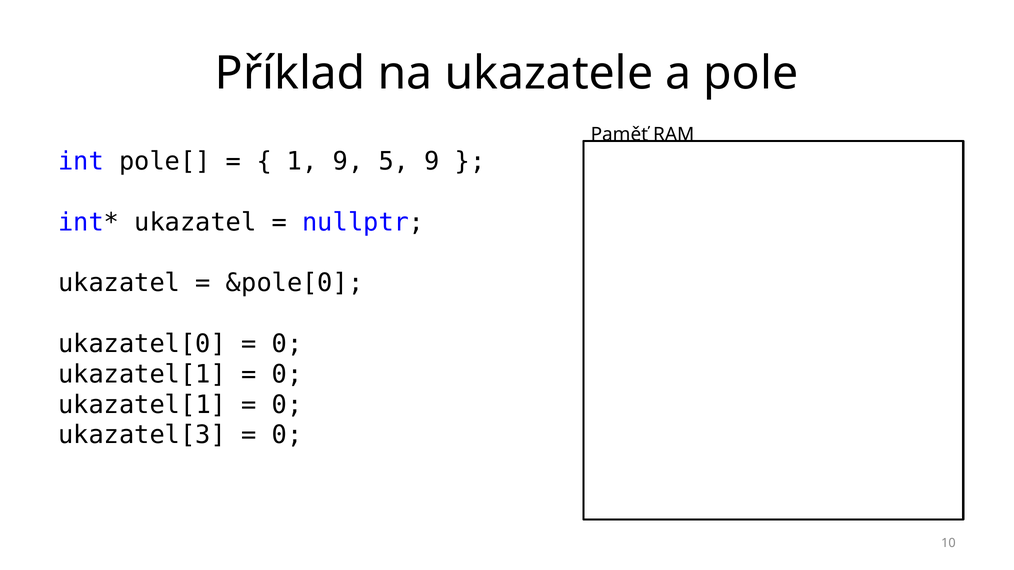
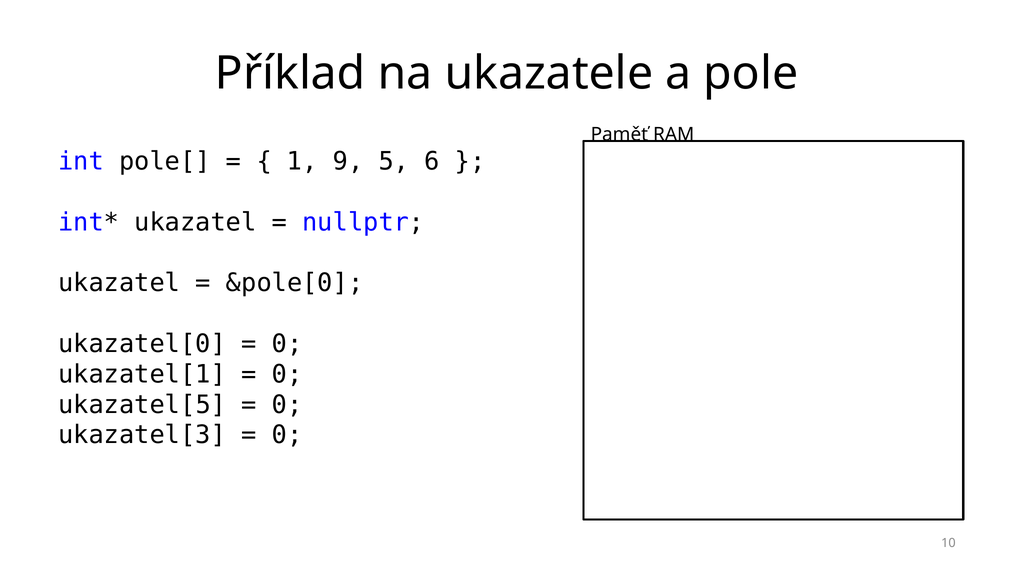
5 9: 9 -> 6
ukazatel[1 at (142, 405): ukazatel[1 -> ukazatel[5
